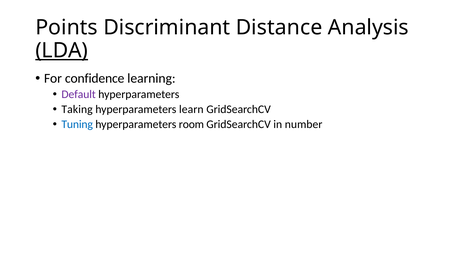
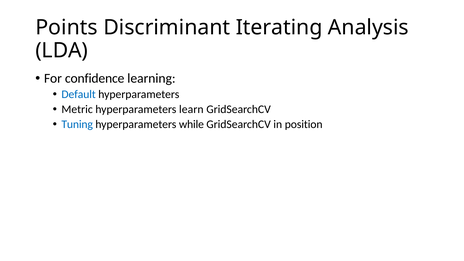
Distance: Distance -> Iterating
LDA underline: present -> none
Default colour: purple -> blue
Taking: Taking -> Metric
room: room -> while
number: number -> position
